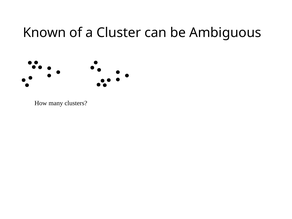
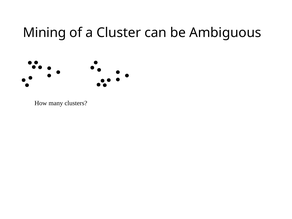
Known: Known -> Mining
